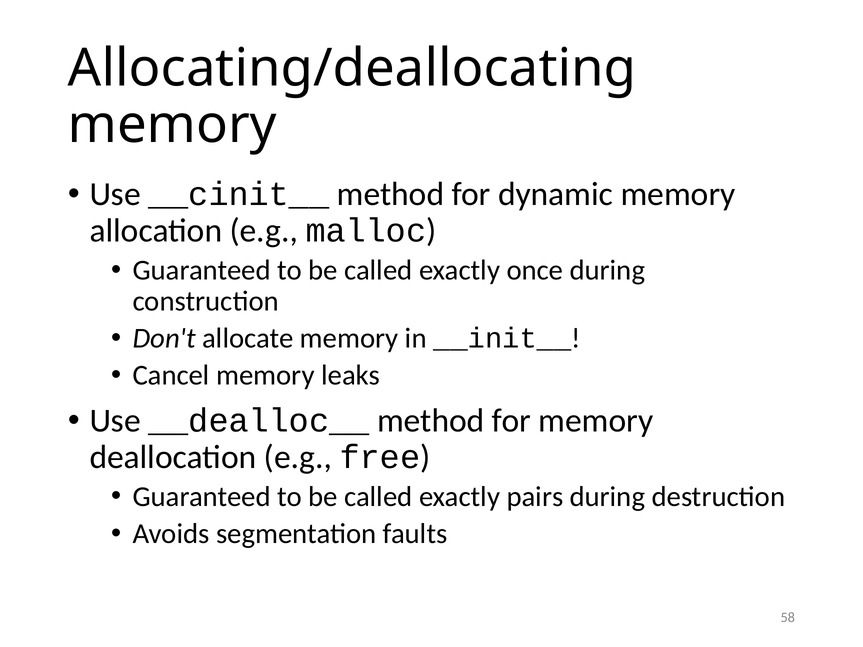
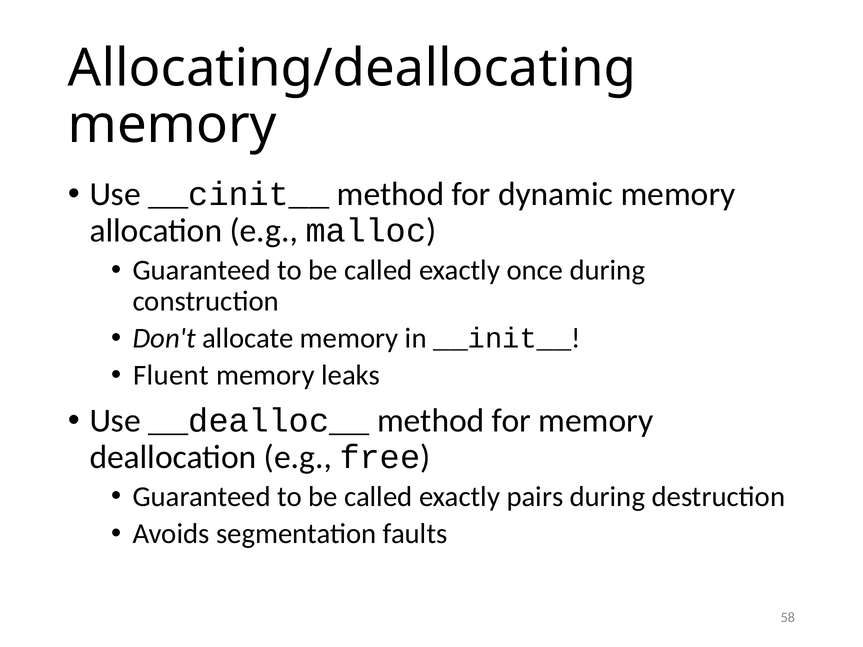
Cancel: Cancel -> Fluent
